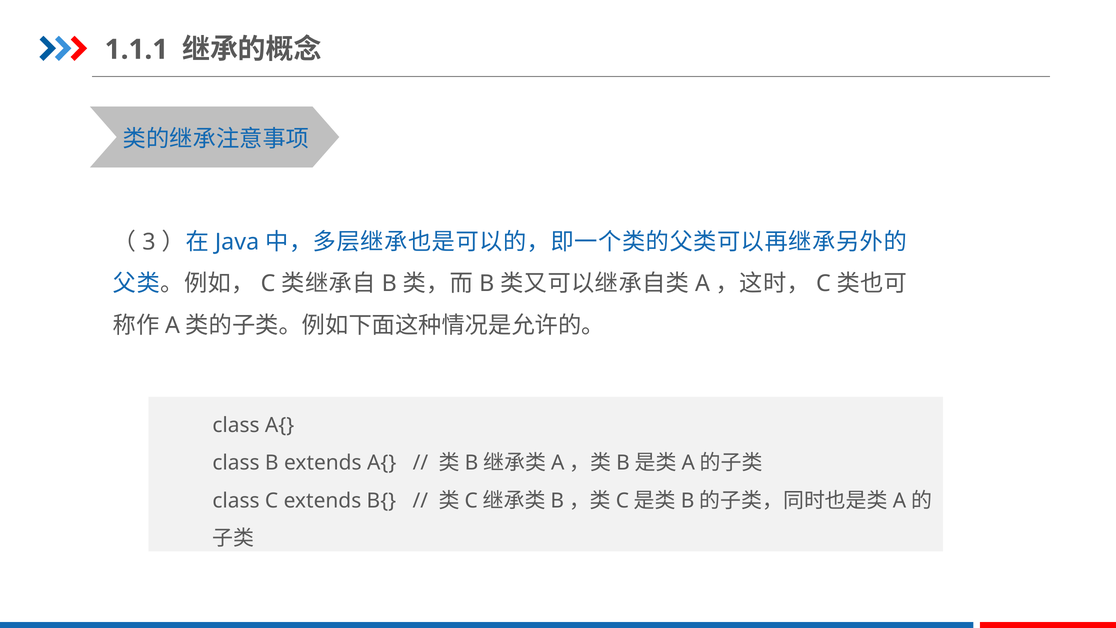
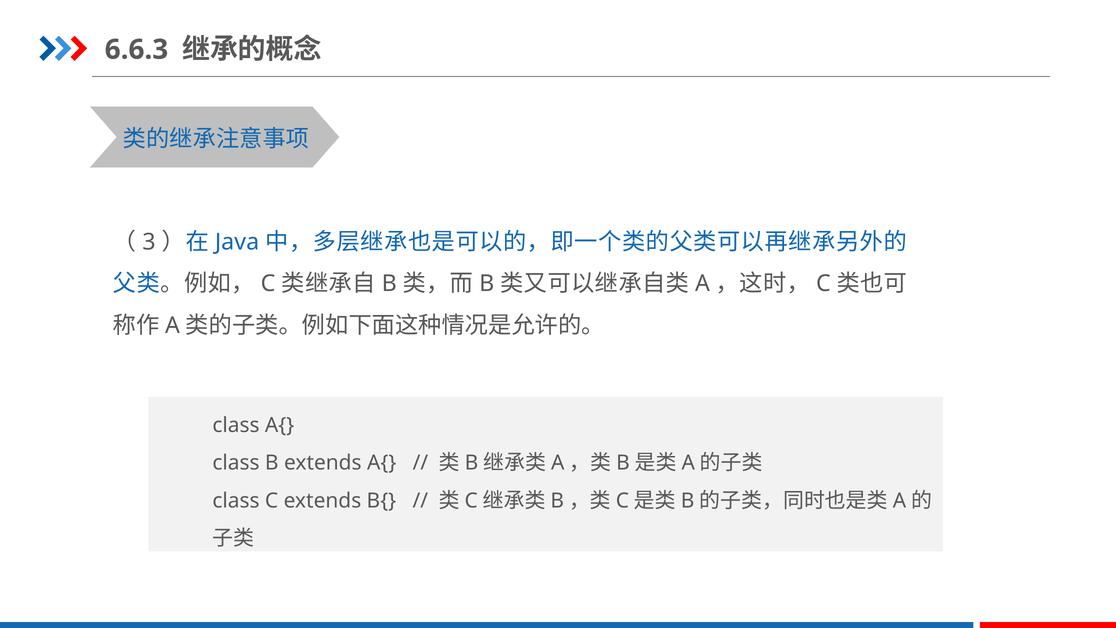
1.1.1: 1.1.1 -> 6.6.3
